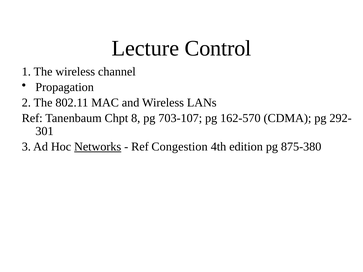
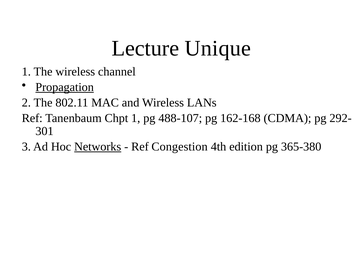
Control: Control -> Unique
Propagation underline: none -> present
Chpt 8: 8 -> 1
703-107: 703-107 -> 488-107
162-570: 162-570 -> 162-168
875-380: 875-380 -> 365-380
